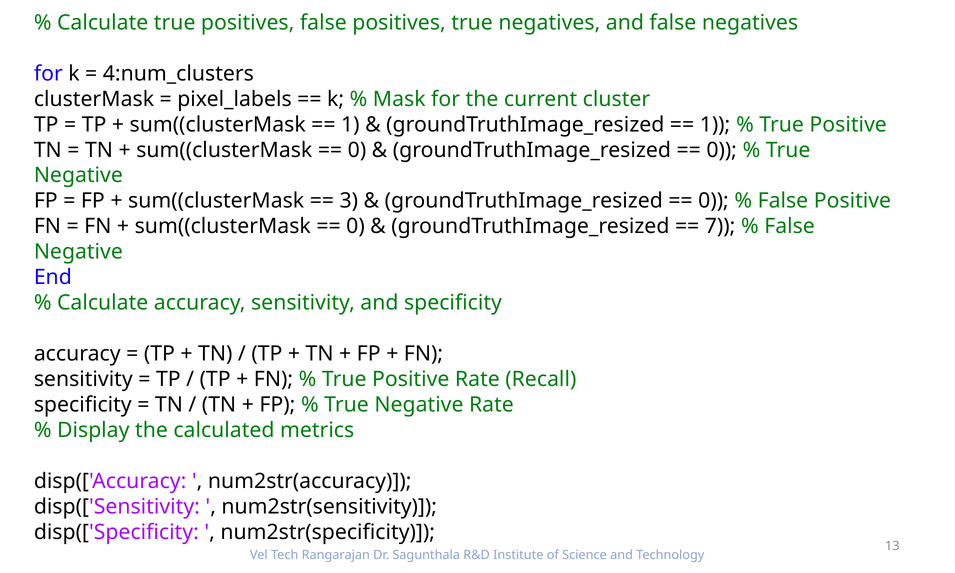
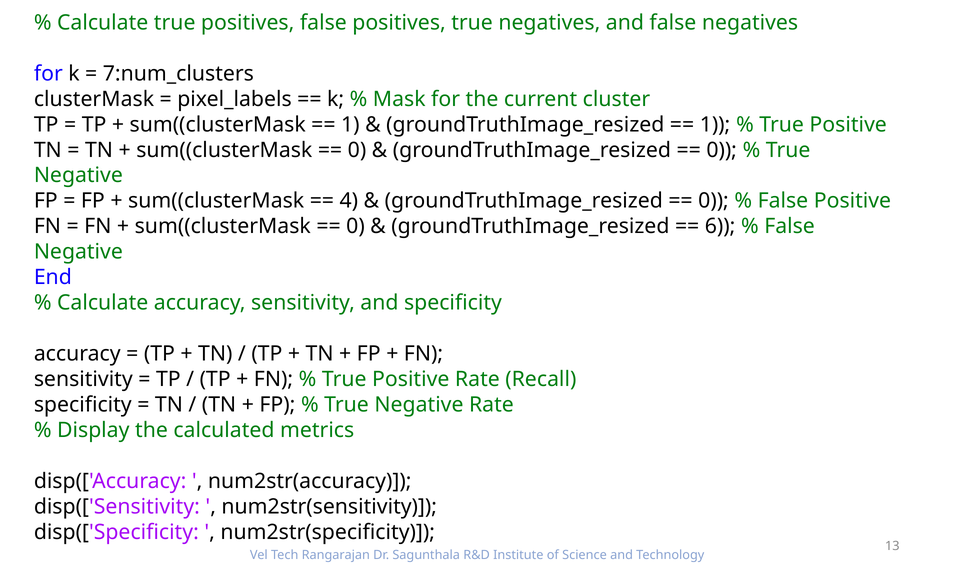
4:num_clusters: 4:num_clusters -> 7:num_clusters
3: 3 -> 4
7: 7 -> 6
